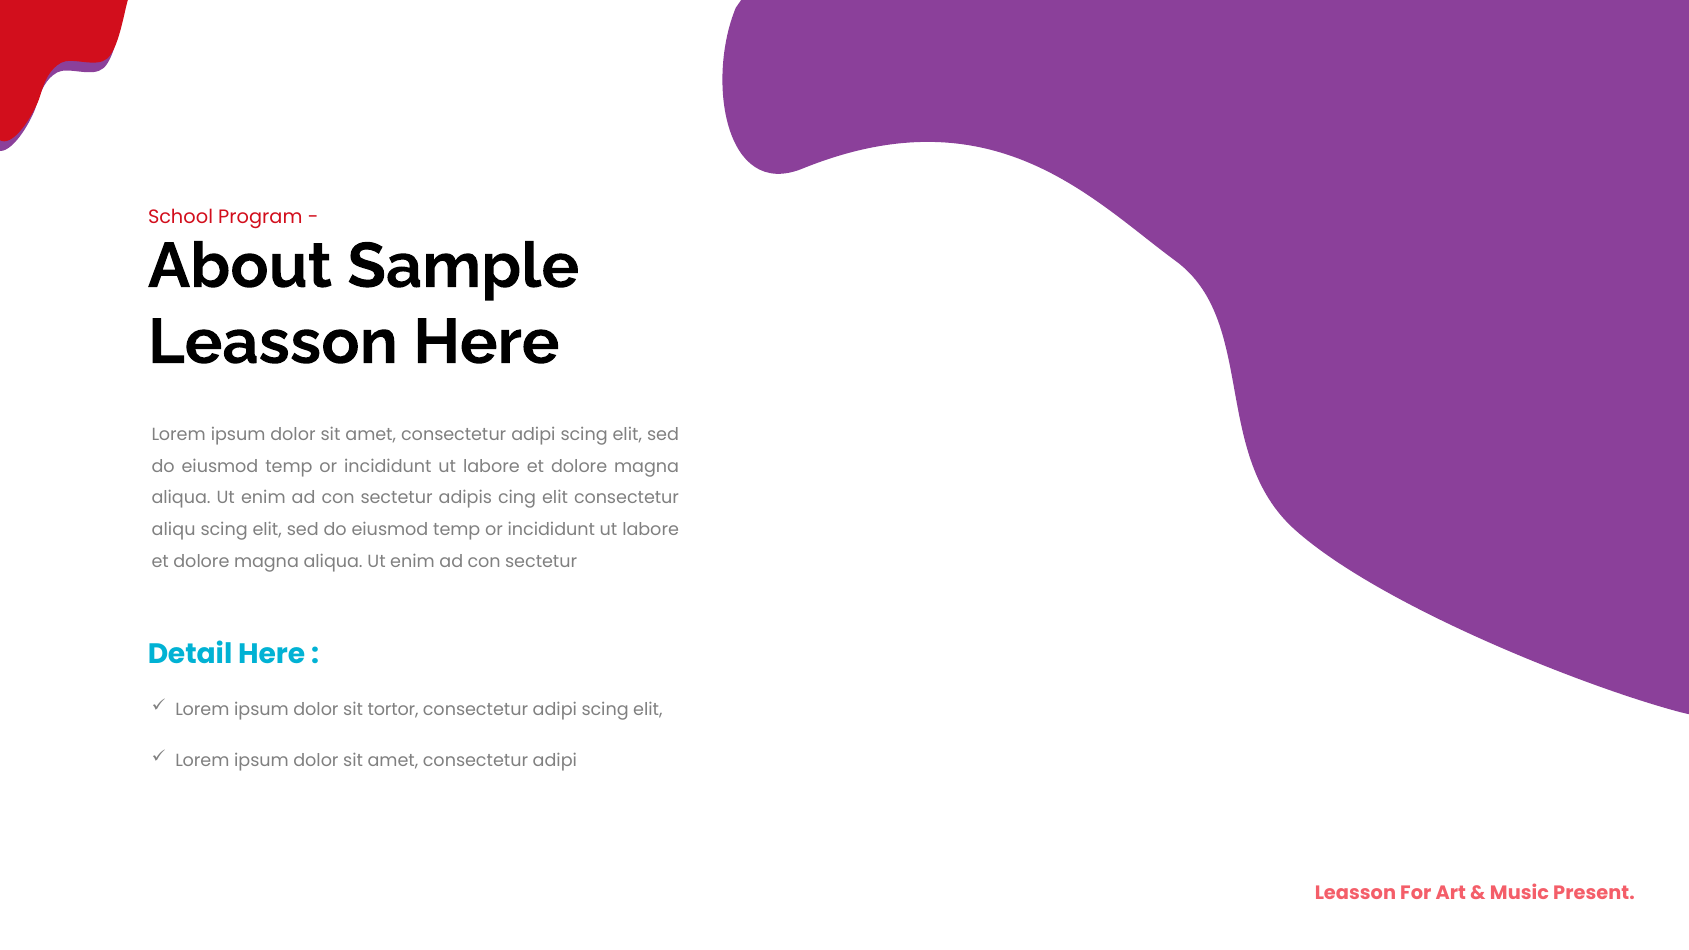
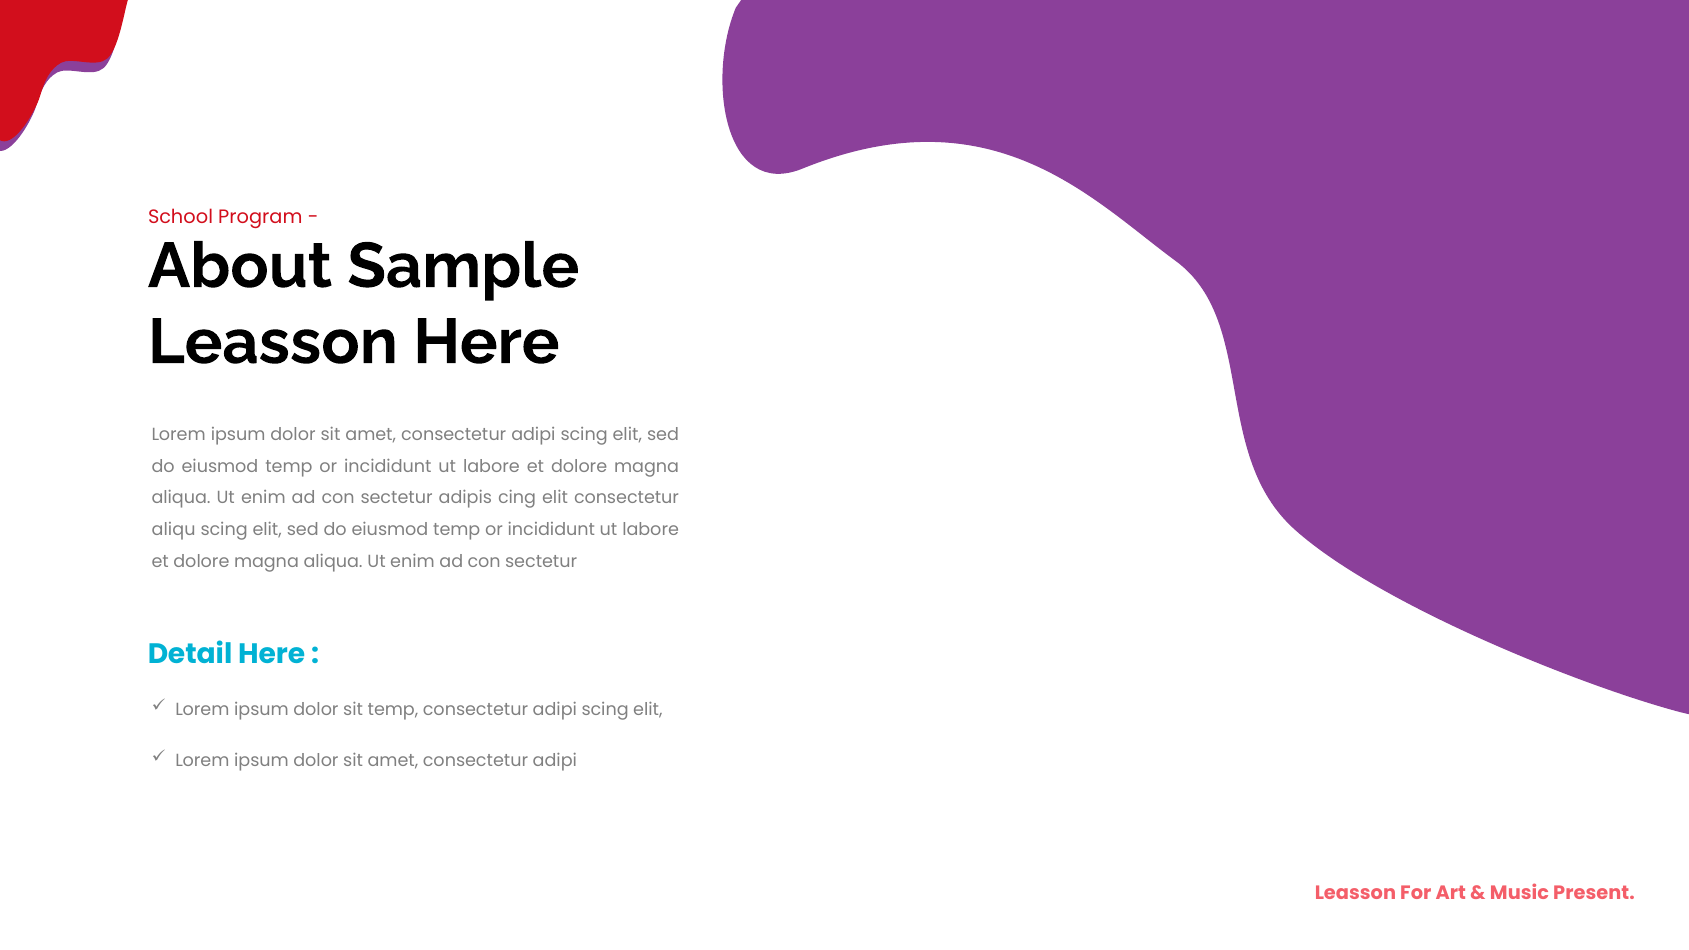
sit tortor: tortor -> temp
